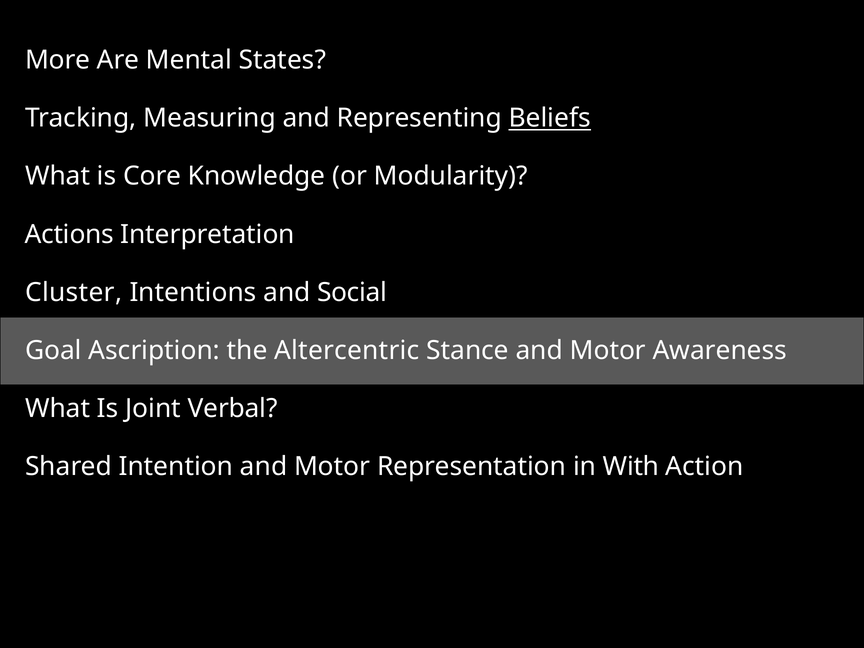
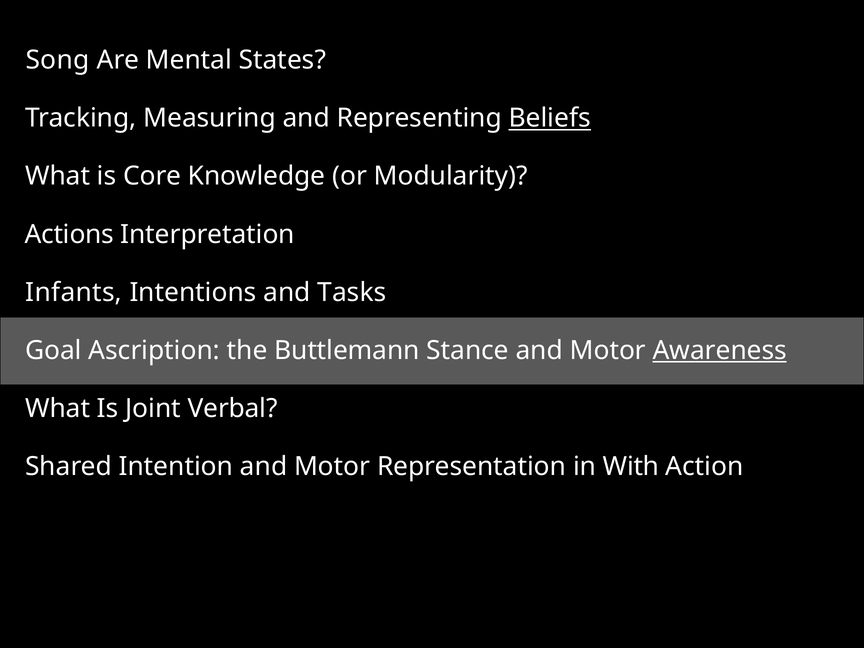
More: More -> Song
Cluster: Cluster -> Infants
Social: Social -> Tasks
Altercentric: Altercentric -> Buttlemann
Awareness underline: none -> present
